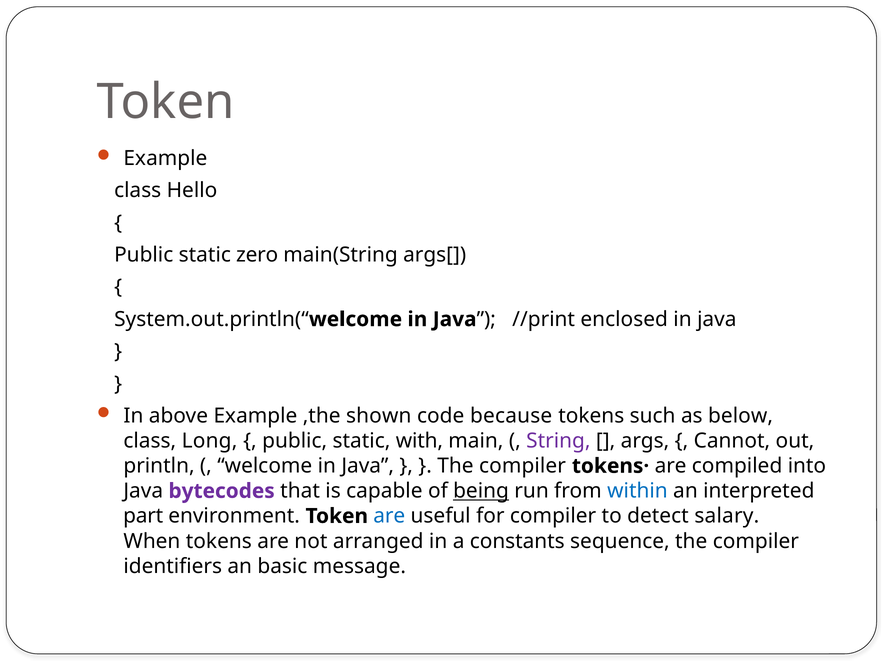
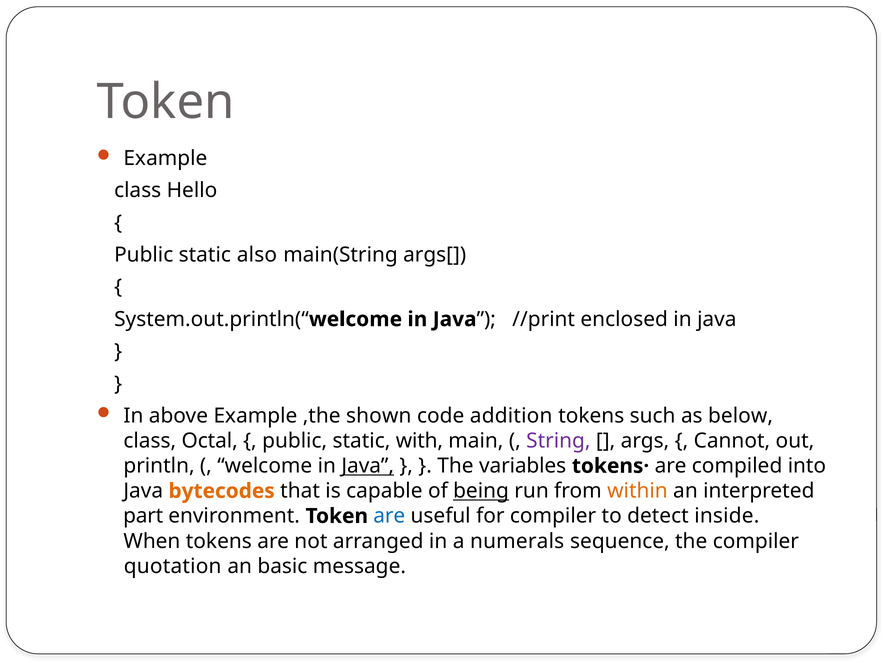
zero: zero -> also
because: because -> addition
Long: Long -> Octal
Java at (368, 465) underline: none -> present
compiler at (522, 465): compiler -> variables
bytecodes colour: purple -> orange
within colour: blue -> orange
salary: salary -> inside
constants: constants -> numerals
identifiers: identifiers -> quotation
